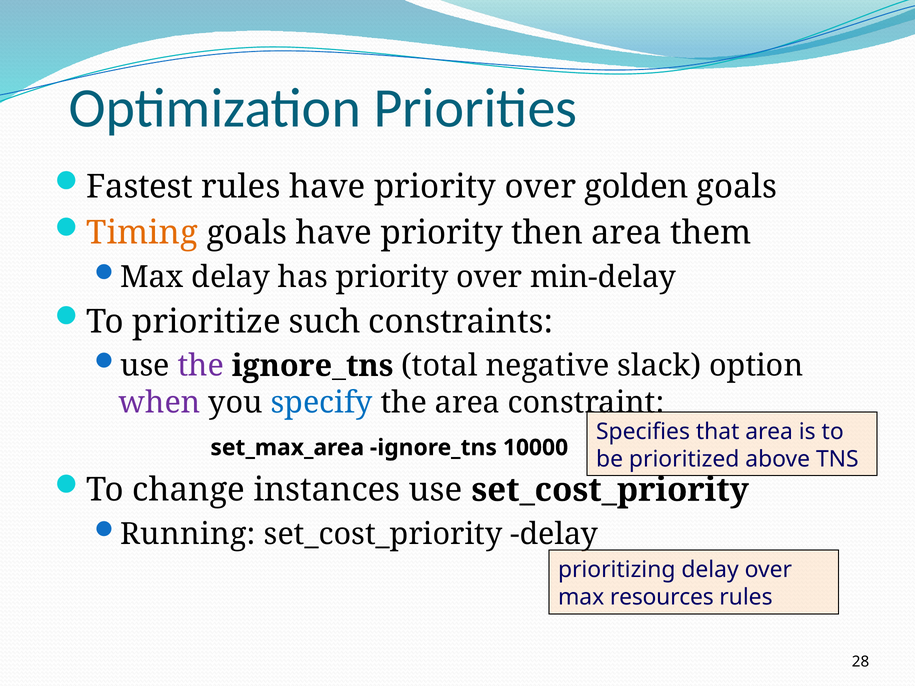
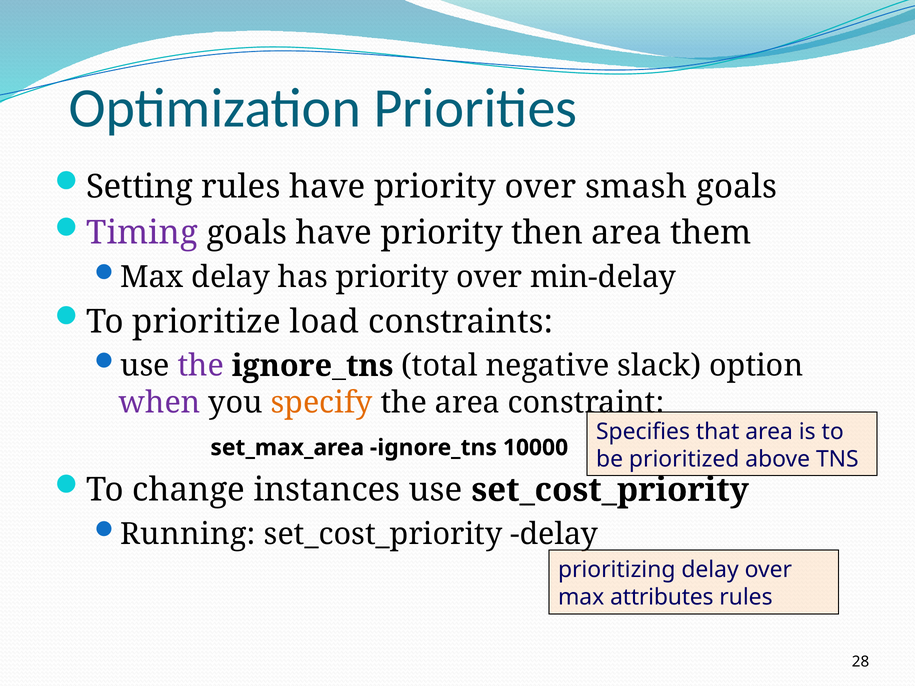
Fastest: Fastest -> Setting
golden: golden -> smash
Timing colour: orange -> purple
such: such -> load
specify colour: blue -> orange
resources: resources -> attributes
